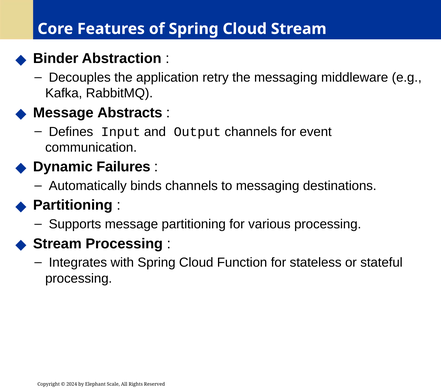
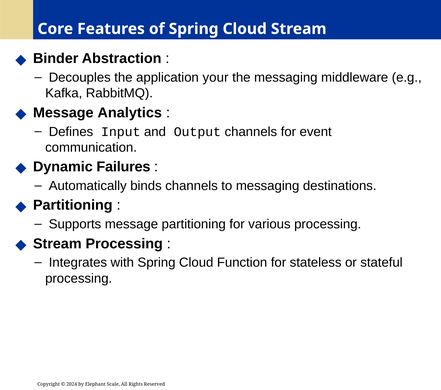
retry: retry -> your
Abstracts: Abstracts -> Analytics
